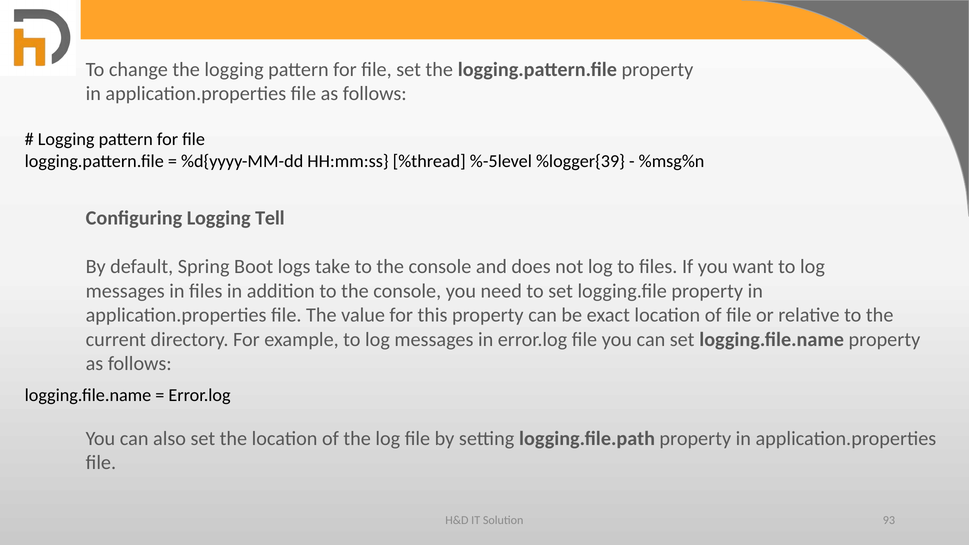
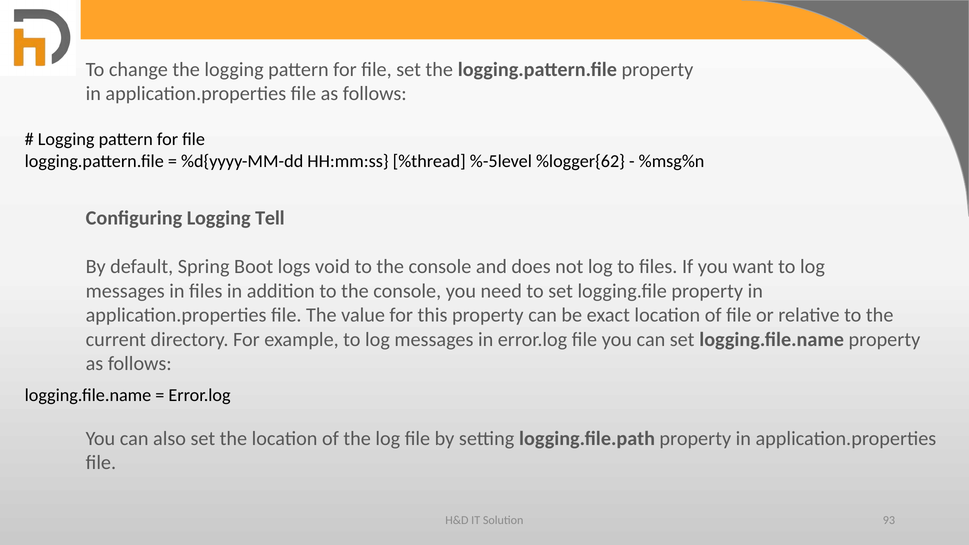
%logger{39: %logger{39 -> %logger{62
take: take -> void
